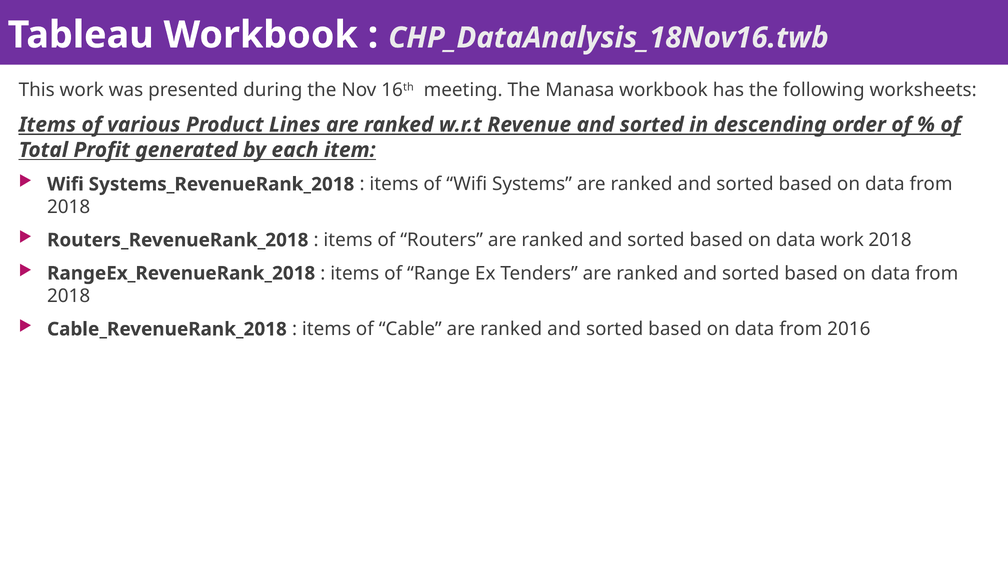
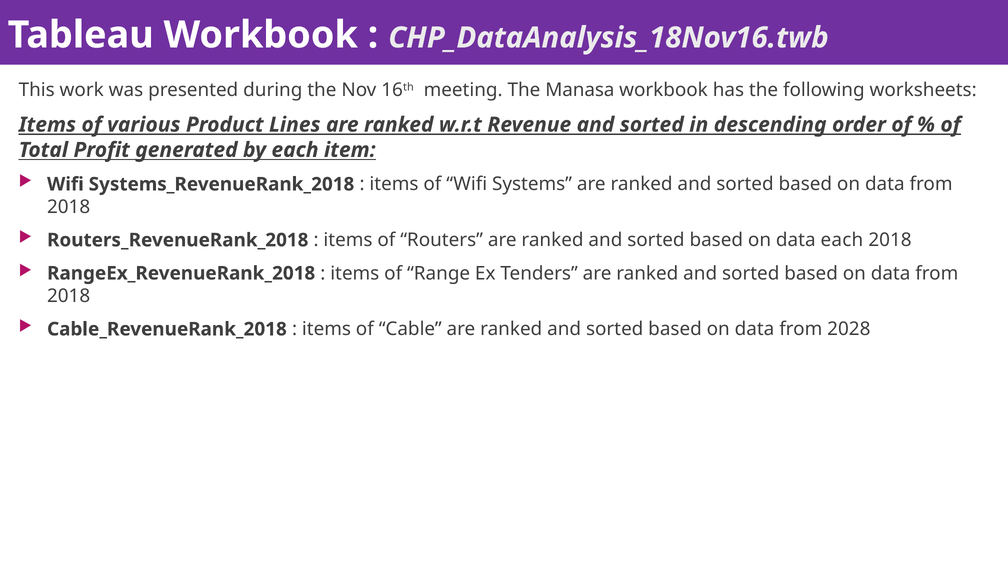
data work: work -> each
2016: 2016 -> 2028
